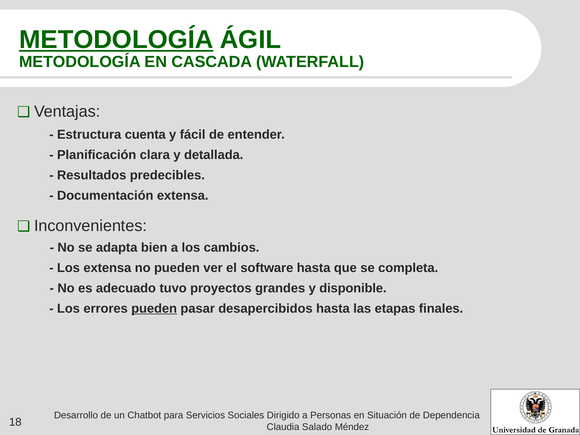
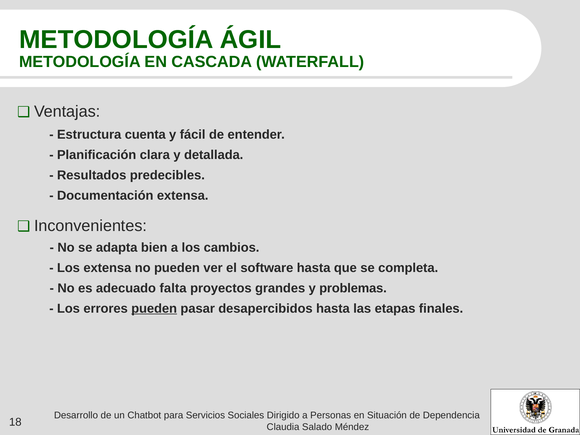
METODOLOGÍA at (116, 40) underline: present -> none
tuvo: tuvo -> falta
disponible: disponible -> problemas
